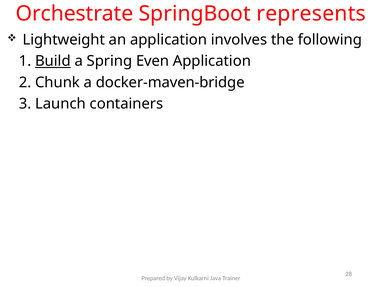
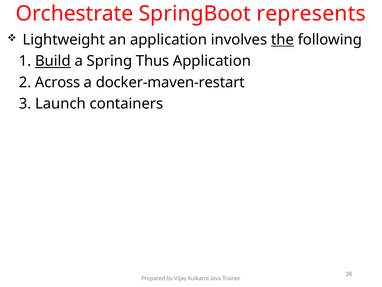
the underline: none -> present
Even: Even -> Thus
Chunk: Chunk -> Across
docker-maven-bridge: docker-maven-bridge -> docker-maven-restart
